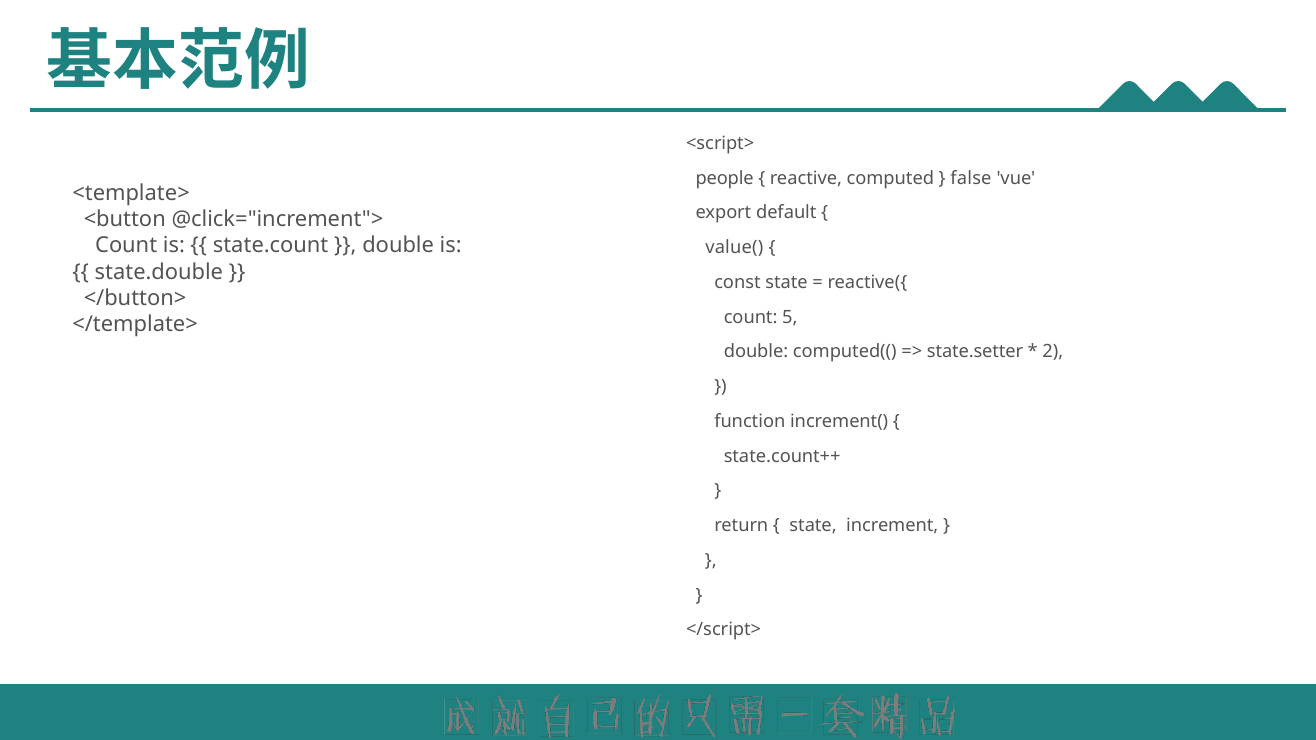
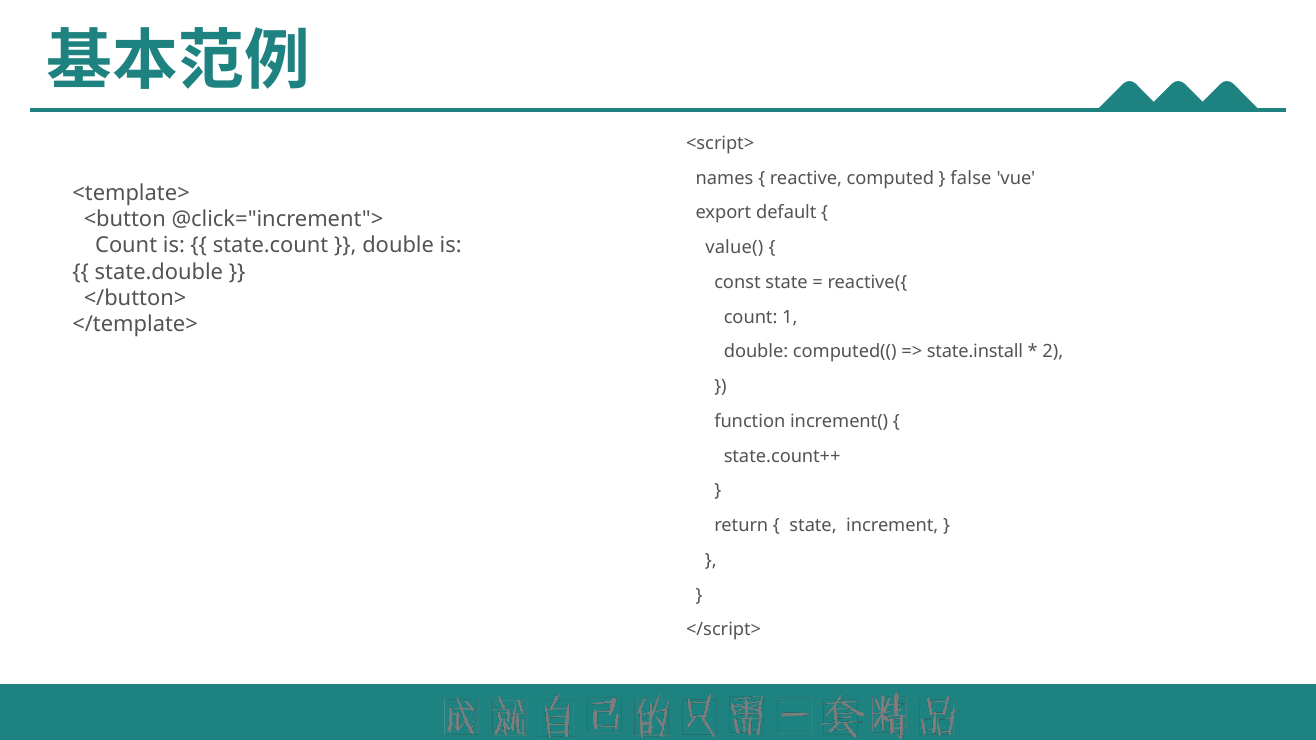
people: people -> names
5: 5 -> 1
state.setter: state.setter -> state.install
